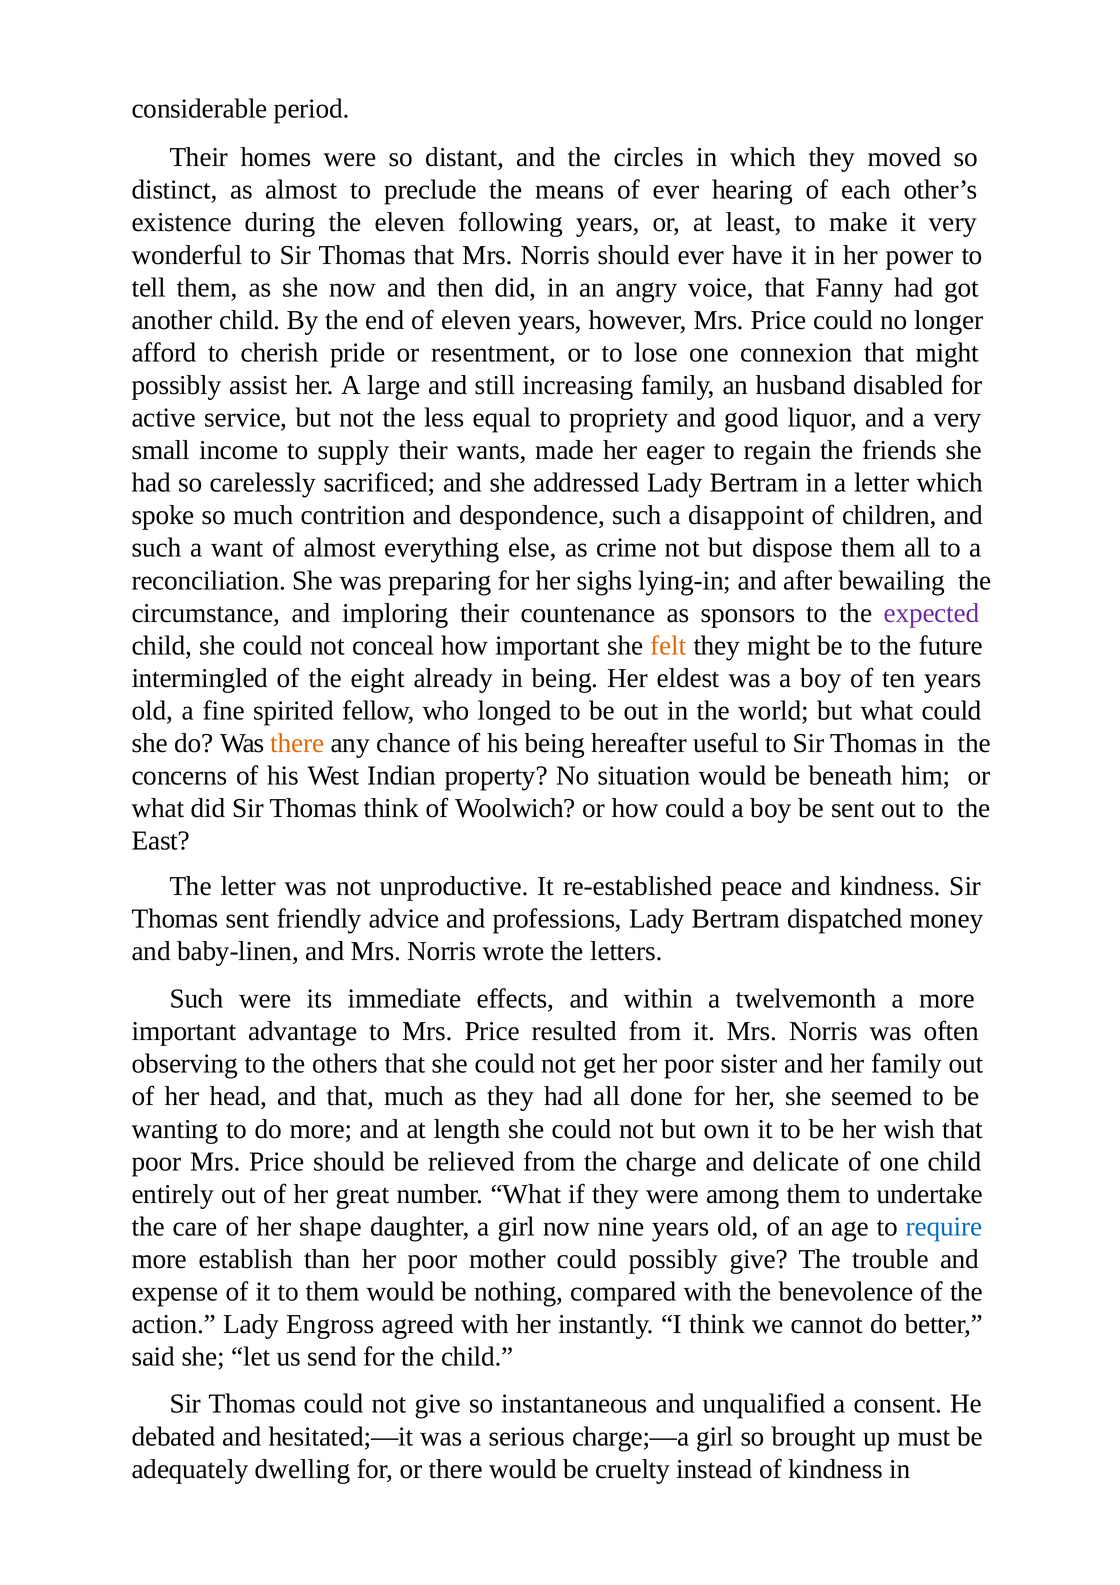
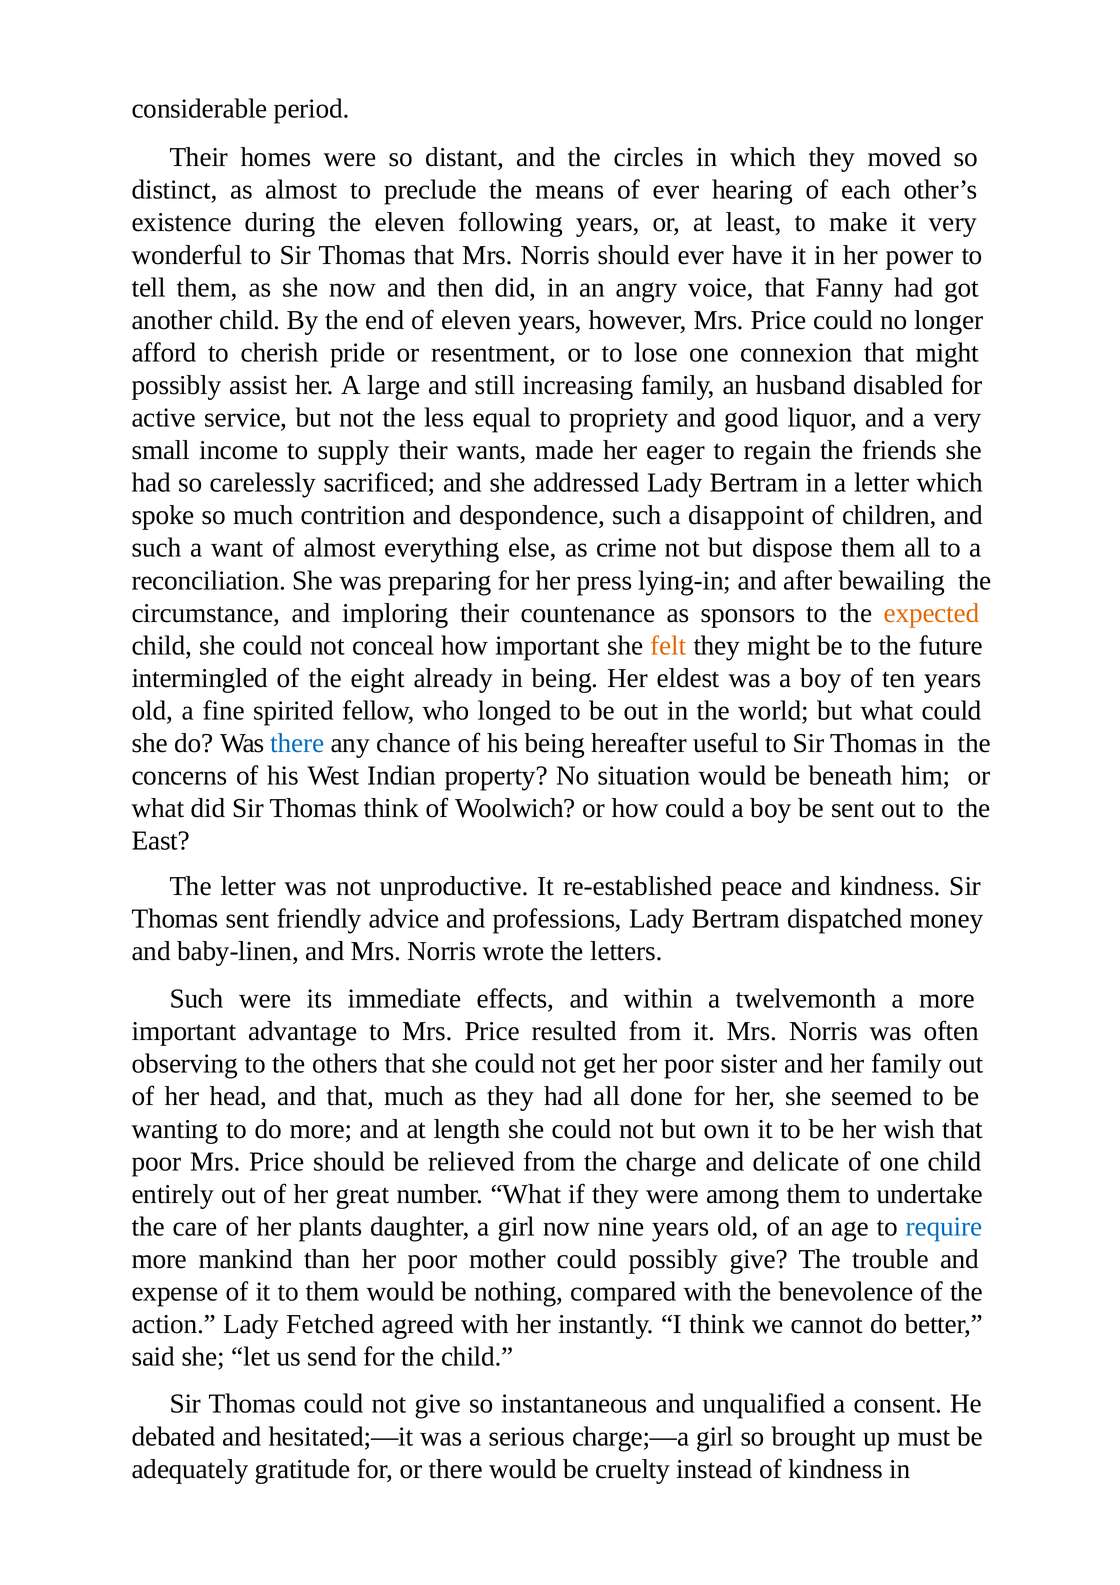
sighs: sighs -> press
expected colour: purple -> orange
there at (297, 743) colour: orange -> blue
shape: shape -> plants
establish: establish -> mankind
Engross: Engross -> Fetched
dwelling: dwelling -> gratitude
